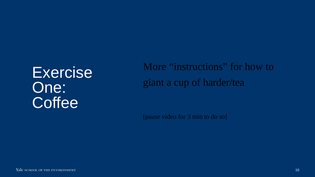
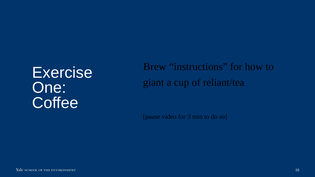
More: More -> Brew
harder/tea: harder/tea -> reliant/tea
